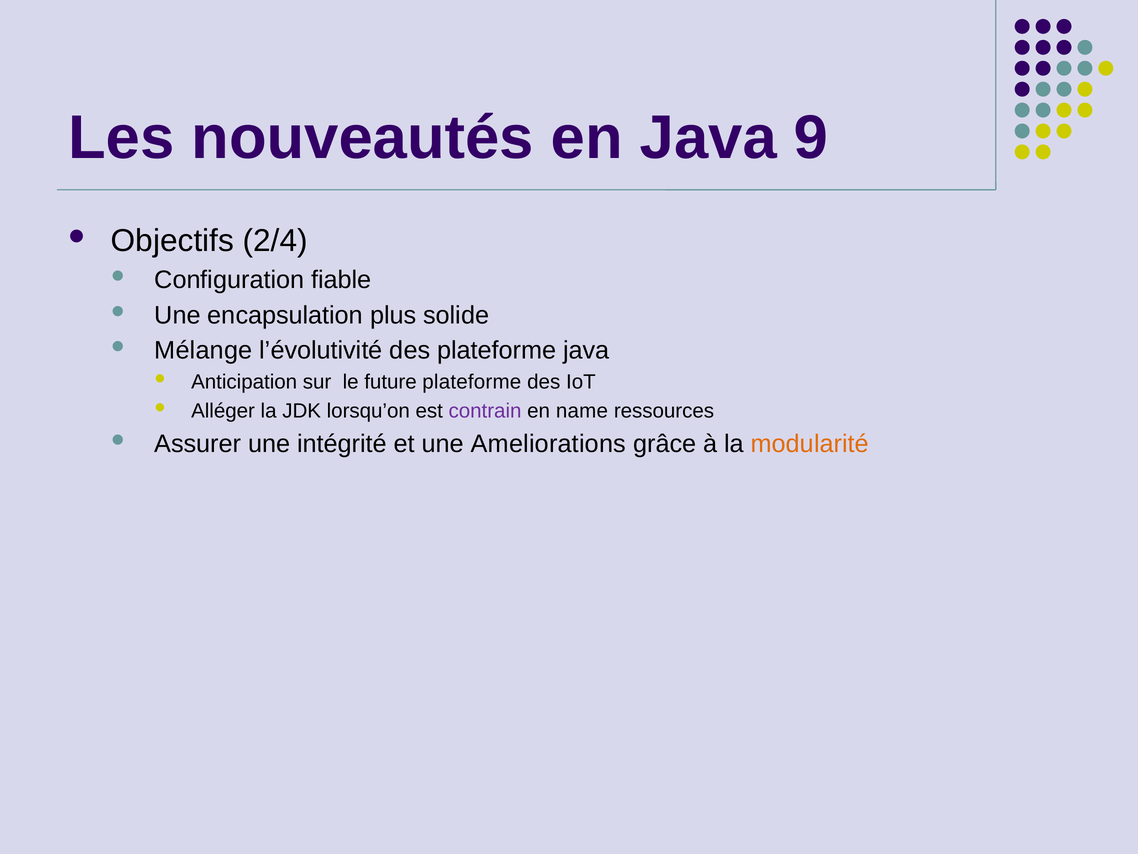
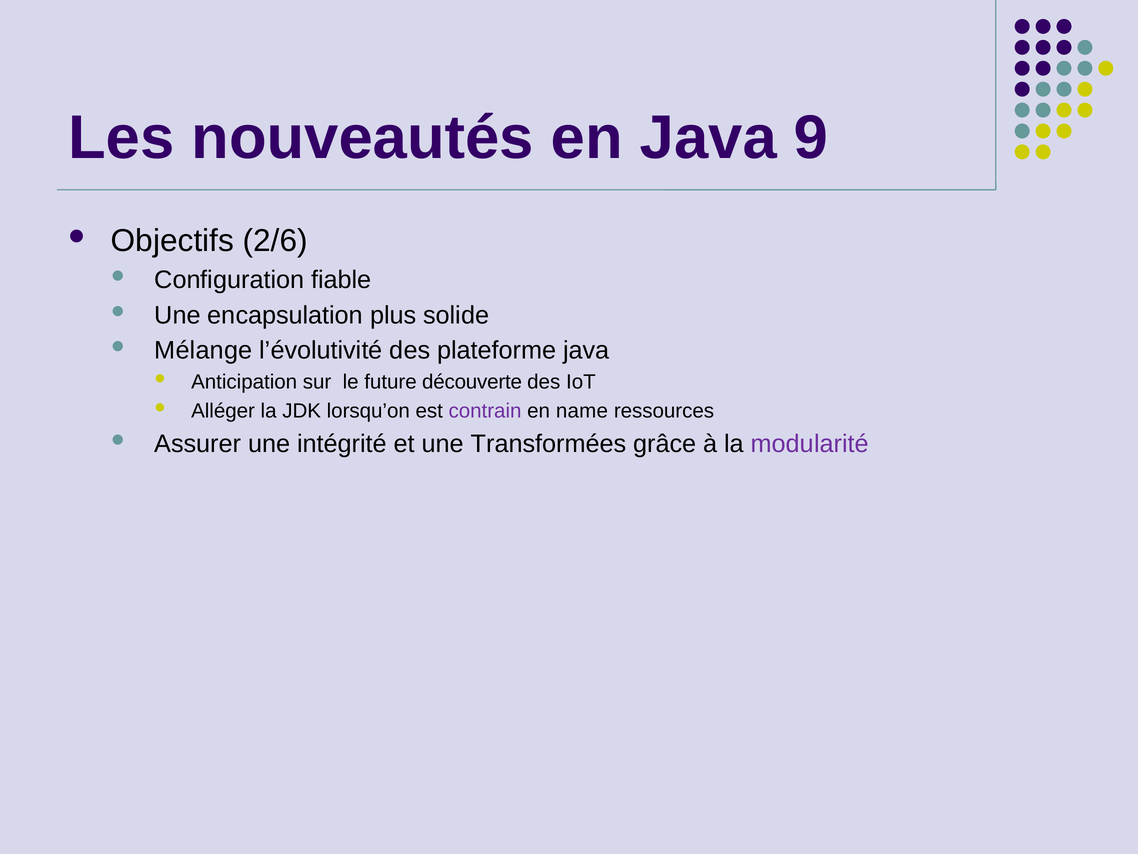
2/4: 2/4 -> 2/6
future plateforme: plateforme -> découverte
Ameliorations: Ameliorations -> Transformées
modularité colour: orange -> purple
